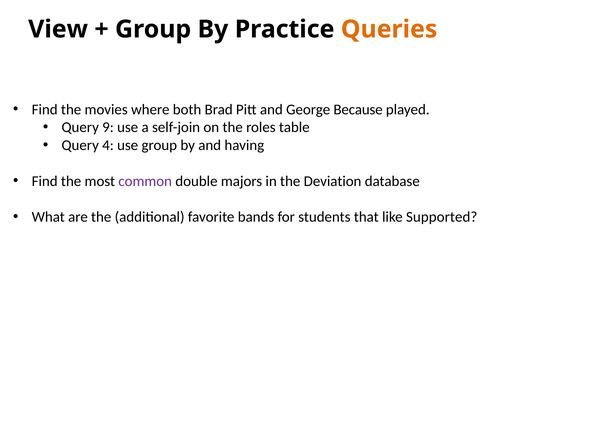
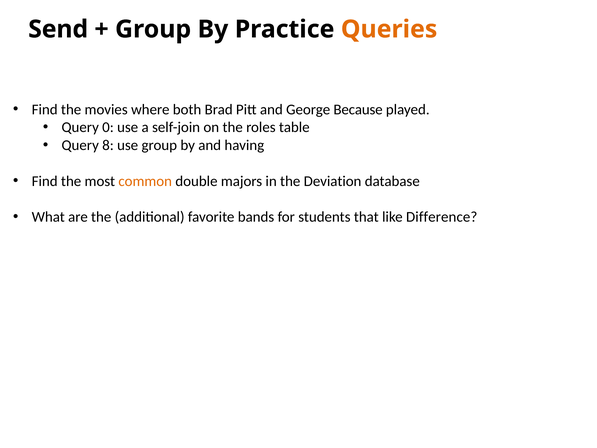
View: View -> Send
9: 9 -> 0
4: 4 -> 8
common colour: purple -> orange
Supported: Supported -> Difference
